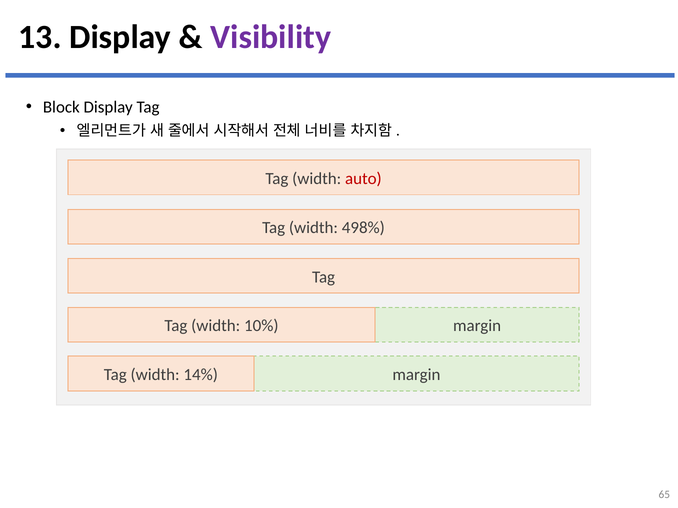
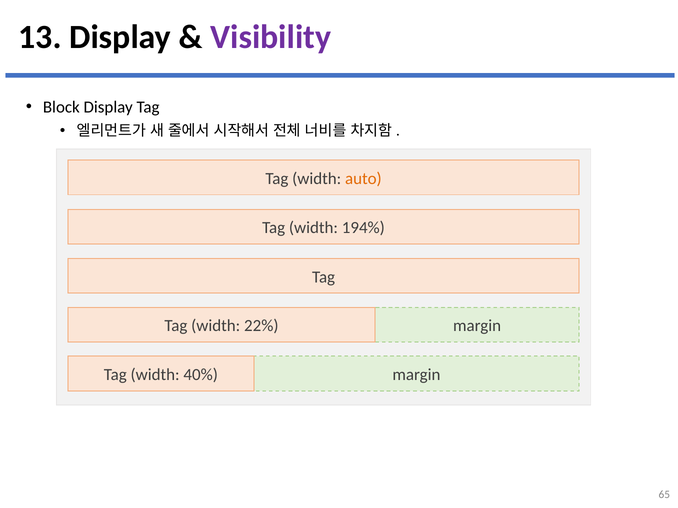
auto colour: red -> orange
498%: 498% -> 194%
10%: 10% -> 22%
14%: 14% -> 40%
